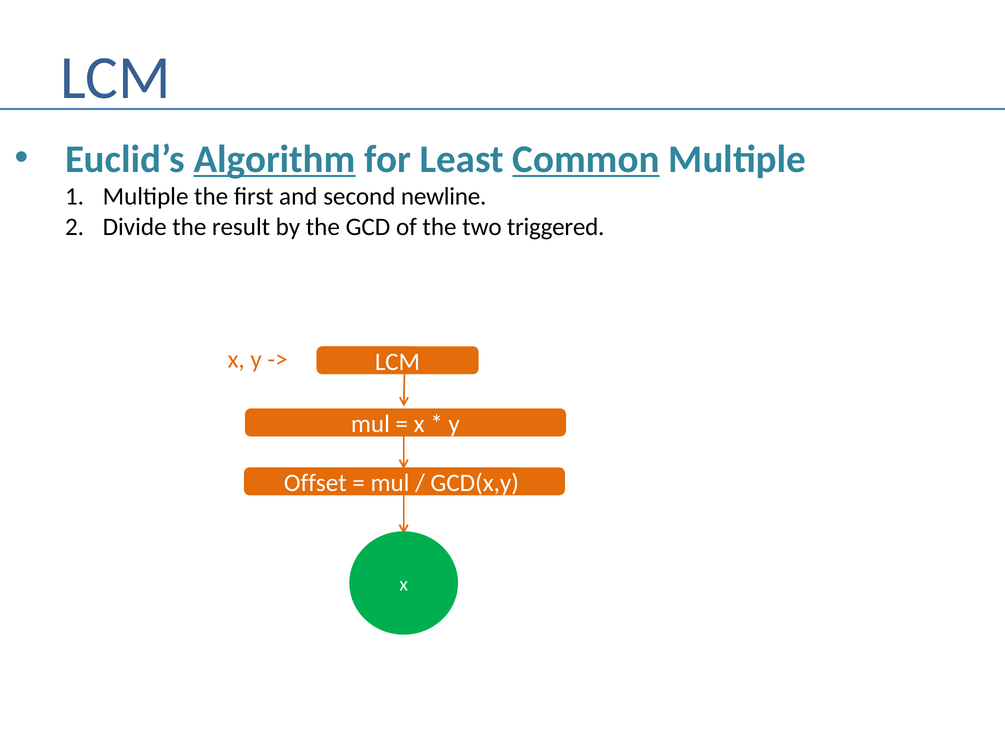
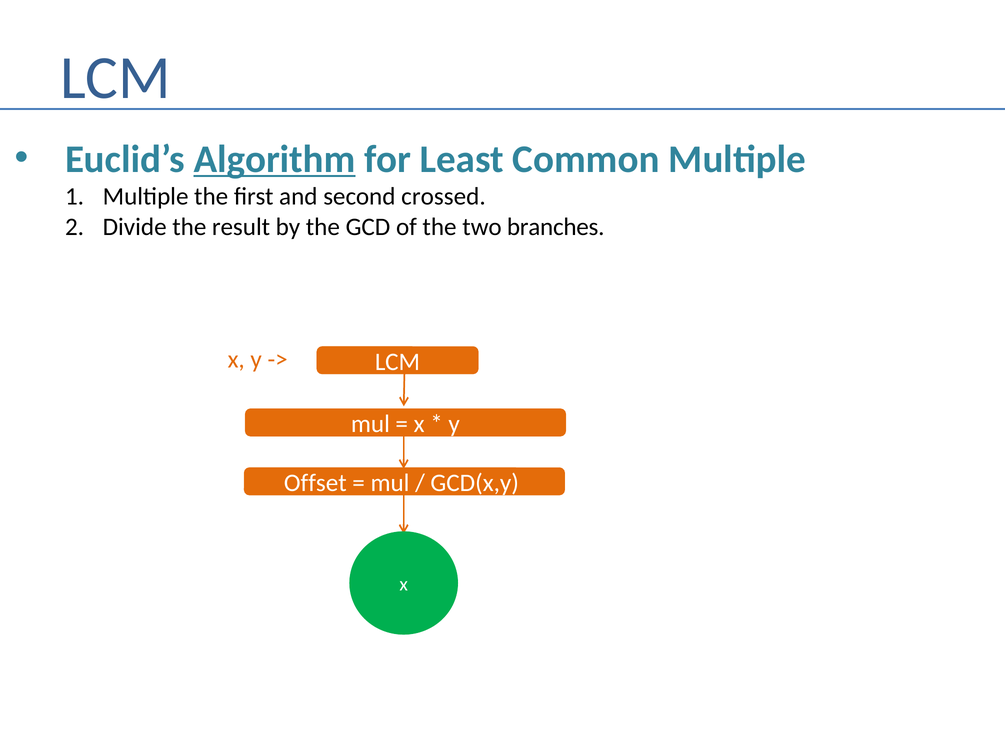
Common underline: present -> none
newline: newline -> crossed
triggered: triggered -> branches
